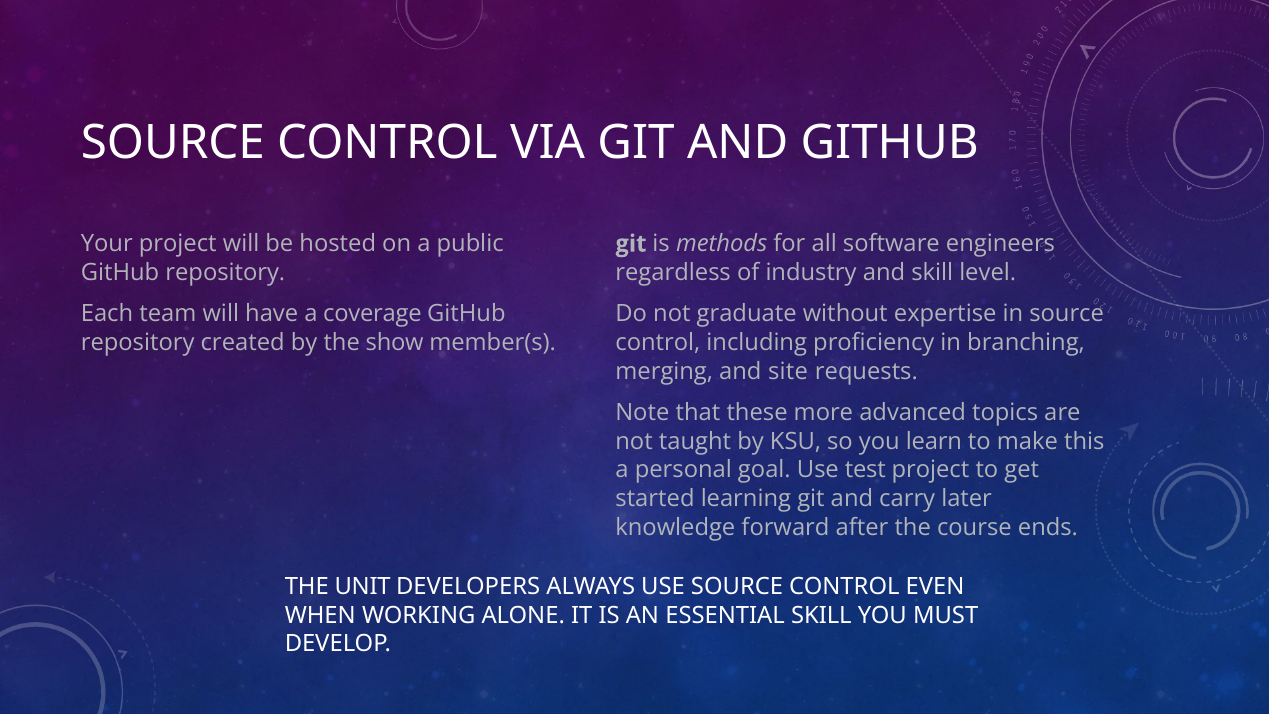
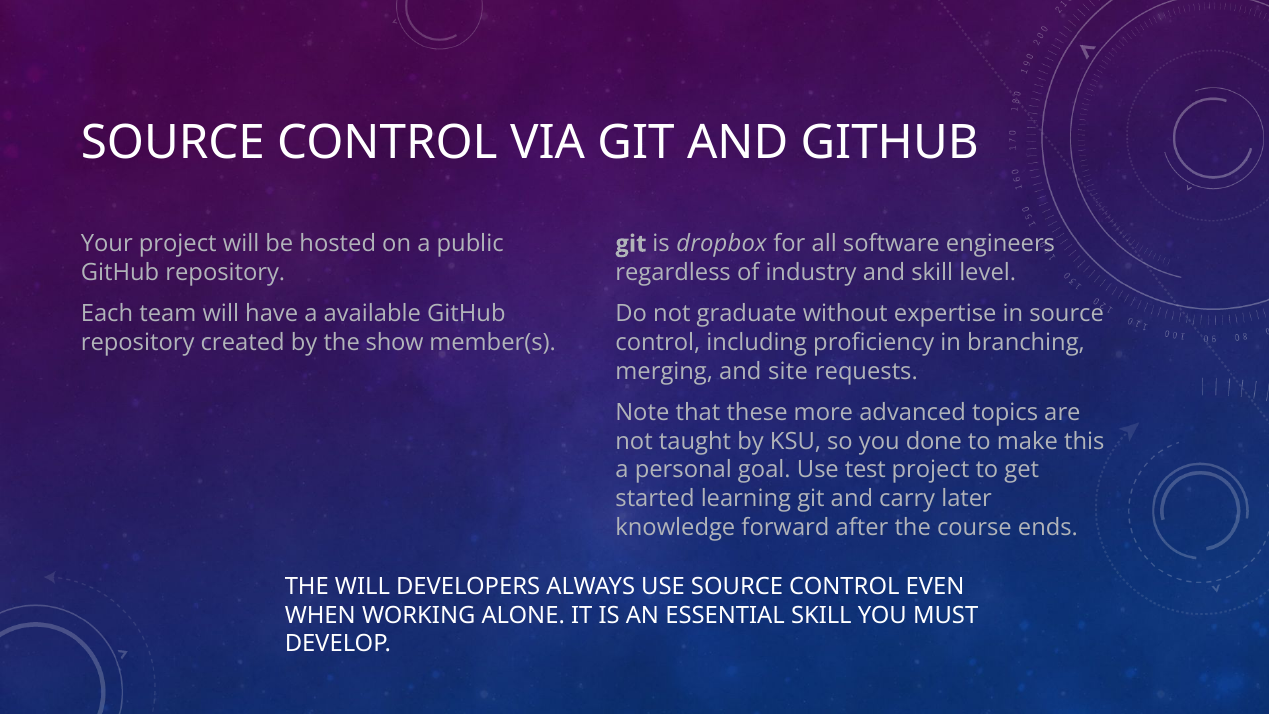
methods: methods -> dropbox
coverage: coverage -> available
learn: learn -> done
THE UNIT: UNIT -> WILL
